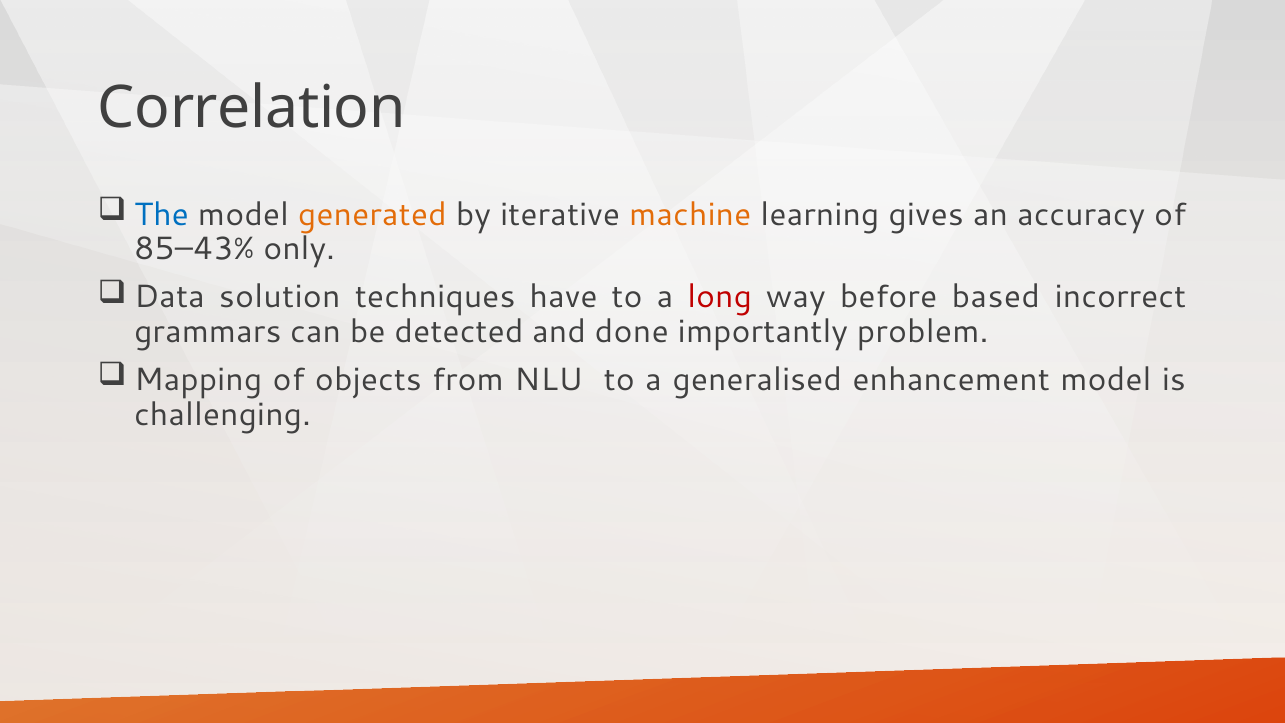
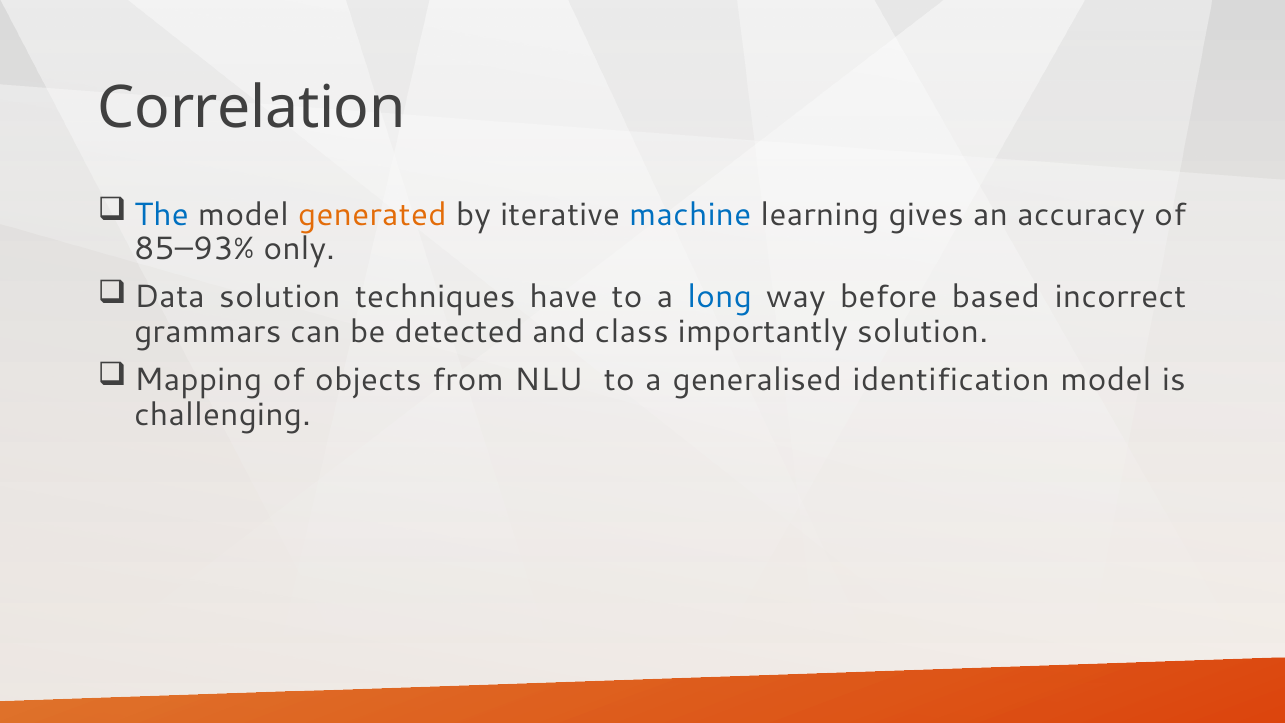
machine colour: orange -> blue
85–43%: 85–43% -> 85–93%
long colour: red -> blue
done: done -> class
importantly problem: problem -> solution
enhancement: enhancement -> identification
